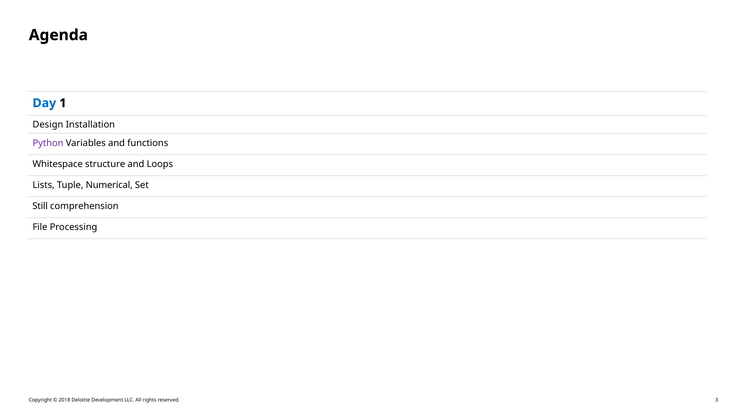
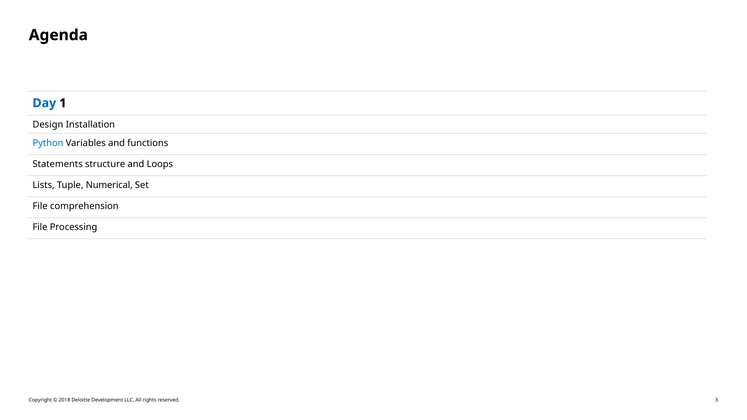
Python colour: purple -> blue
Whitespace: Whitespace -> Statements
Still at (40, 206): Still -> File
